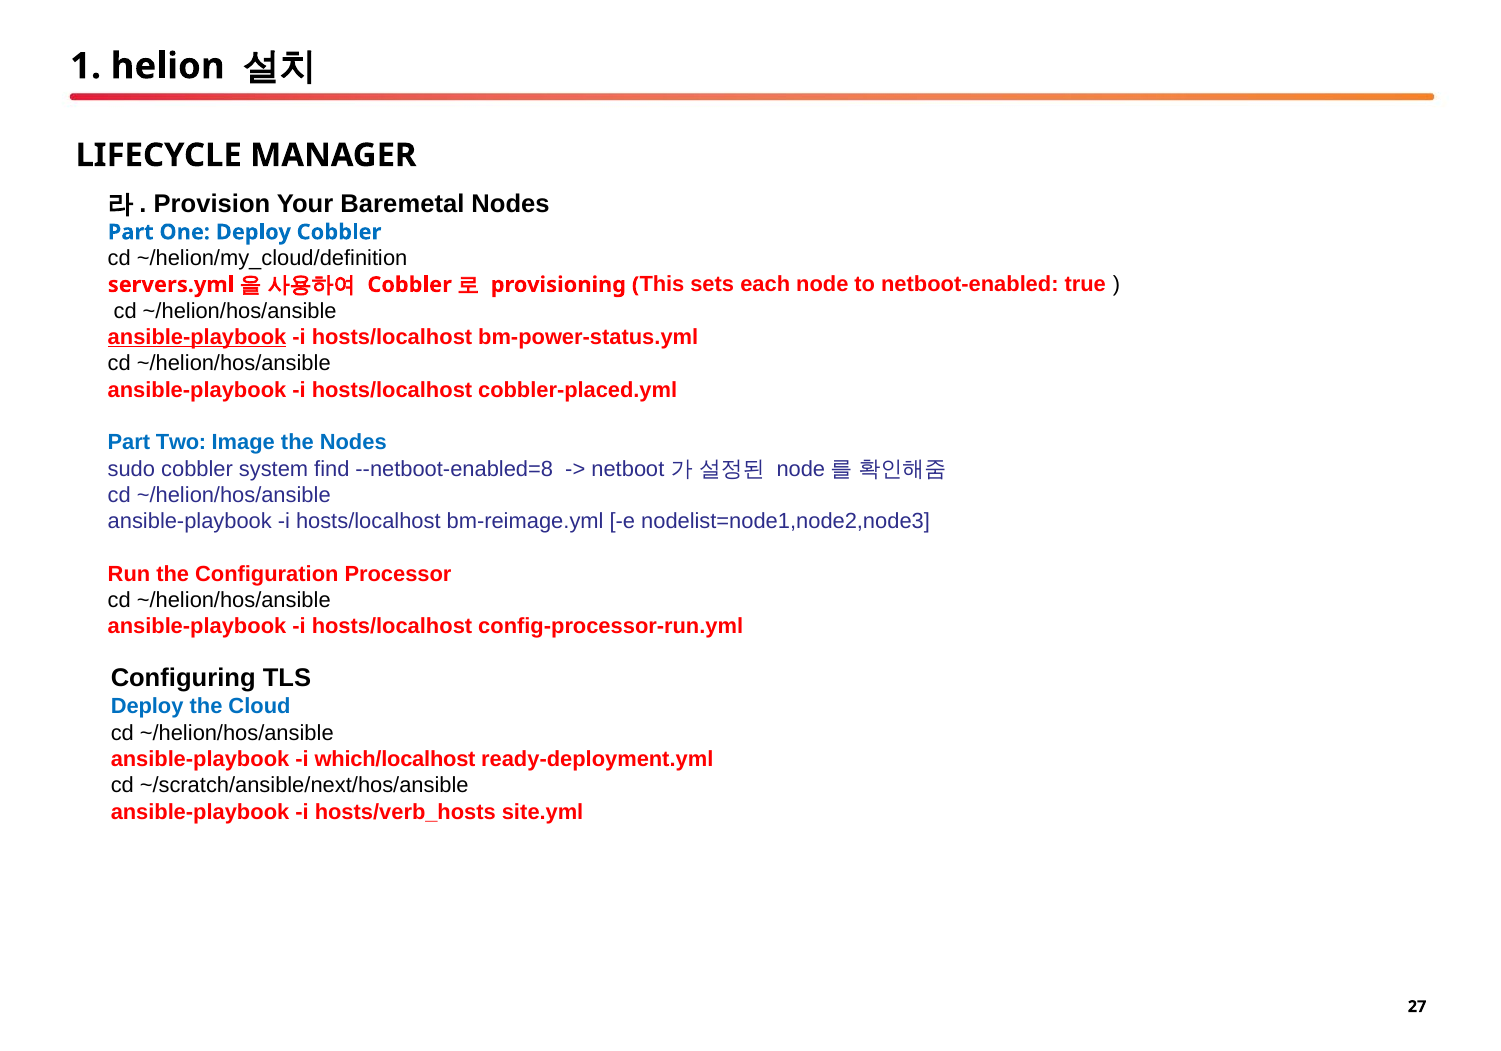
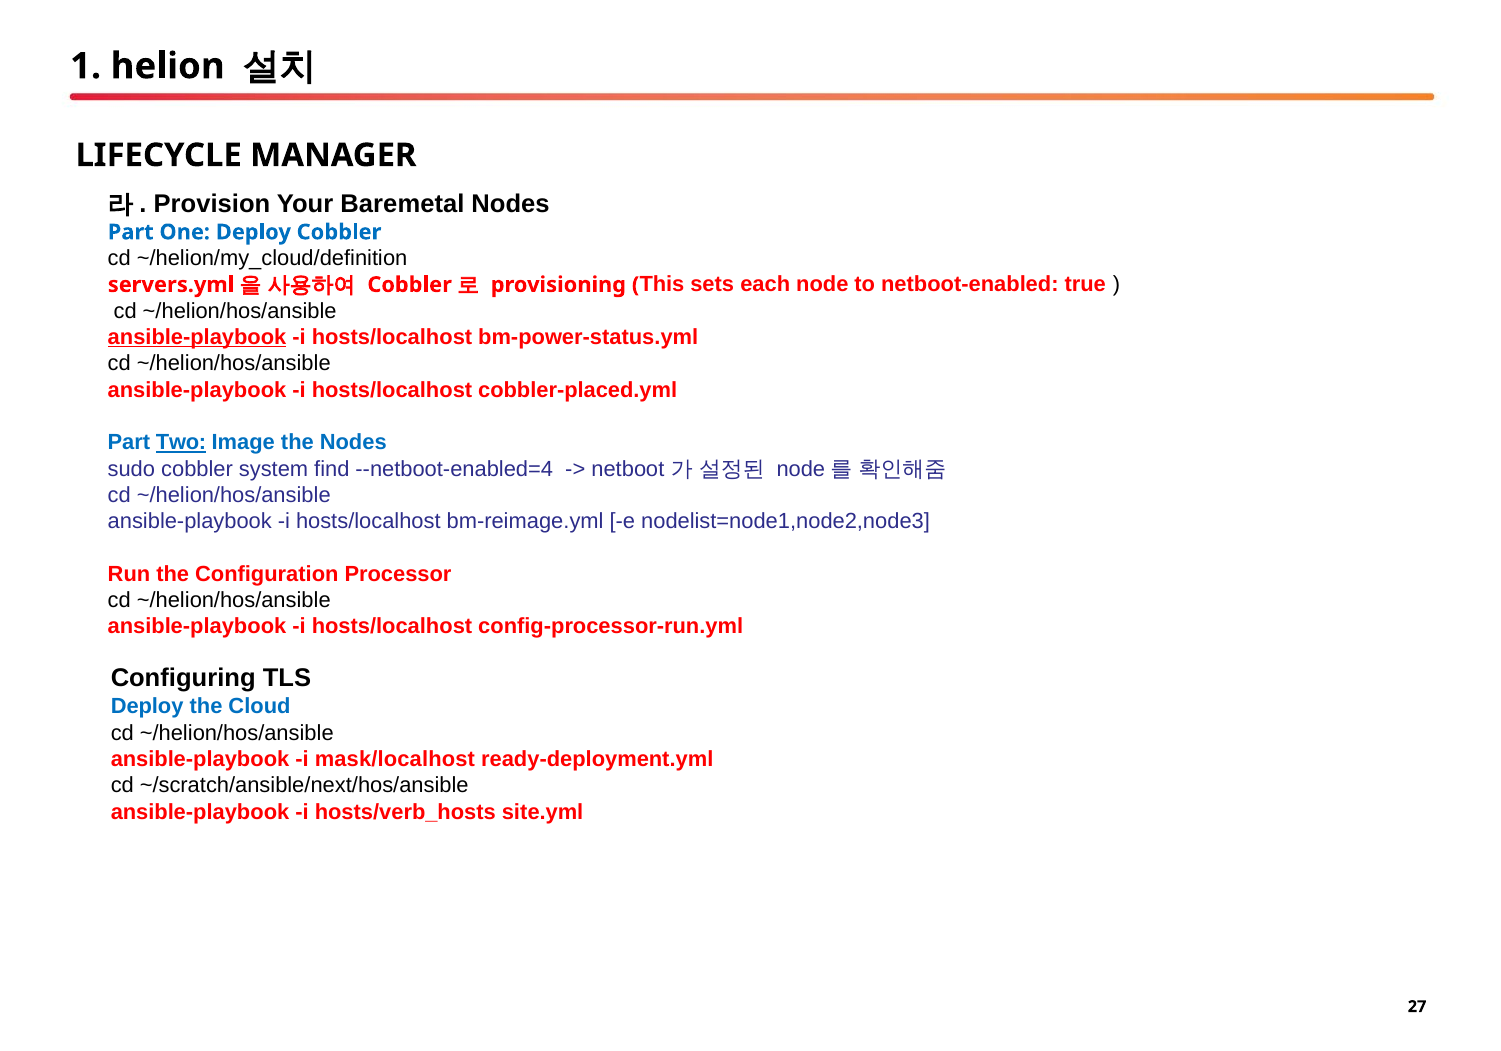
Two underline: none -> present
--netboot-enabled=8: --netboot-enabled=8 -> --netboot-enabled=4
which/localhost: which/localhost -> mask/localhost
